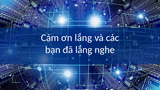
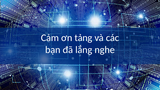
ơn lắng: lắng -> tảng
